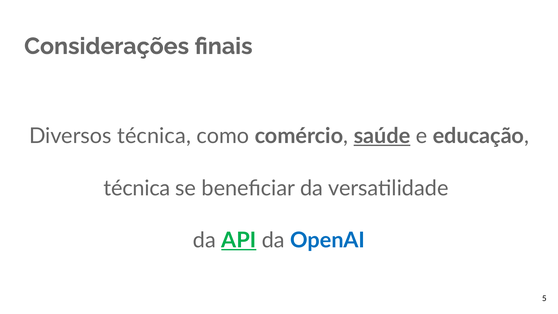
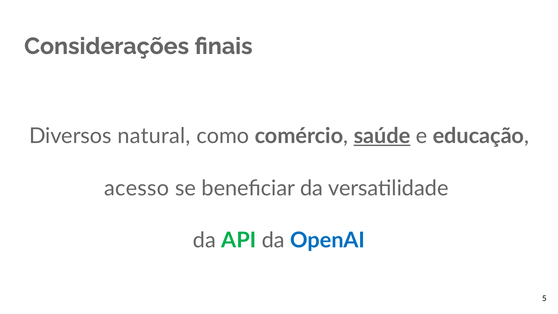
Diversos técnica: técnica -> natural
técnica at (137, 188): técnica -> acesso
API underline: present -> none
